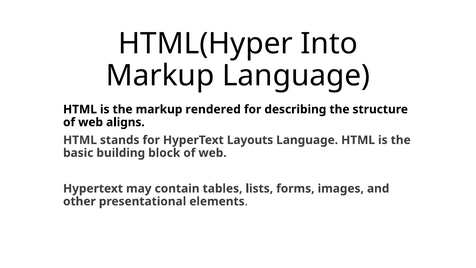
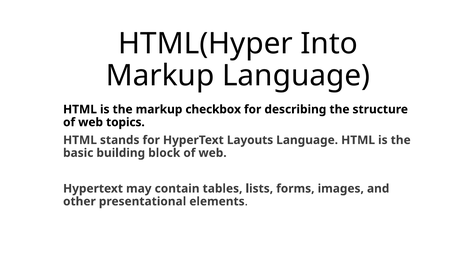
rendered: rendered -> checkbox
aligns: aligns -> topics
